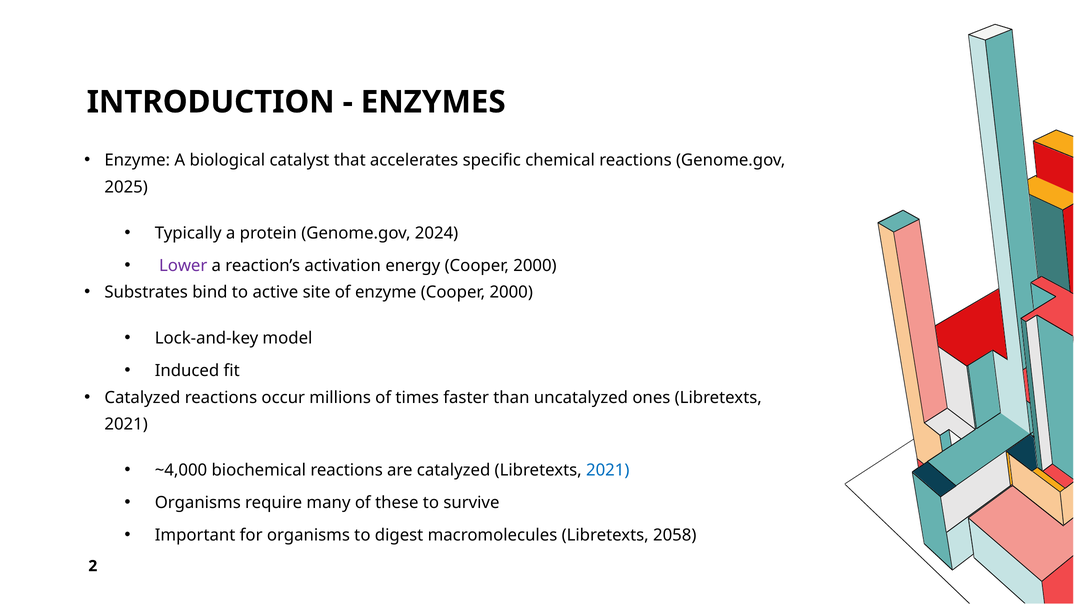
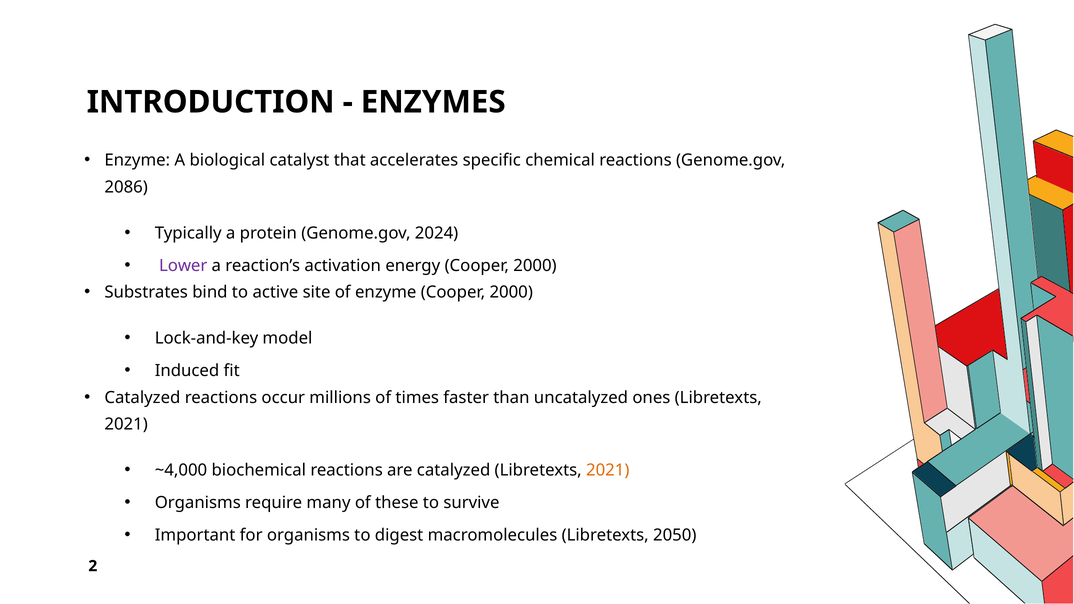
2025: 2025 -> 2086
2021 at (608, 470) colour: blue -> orange
2058: 2058 -> 2050
